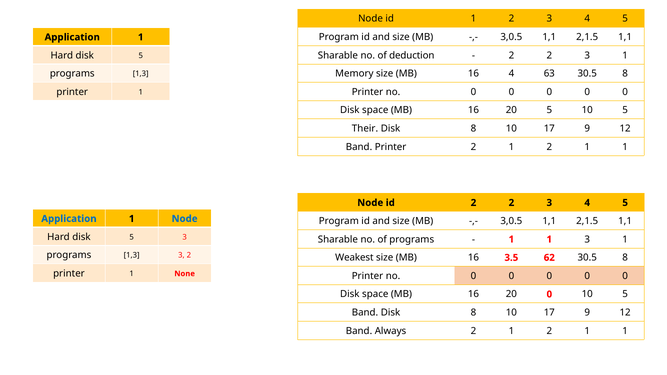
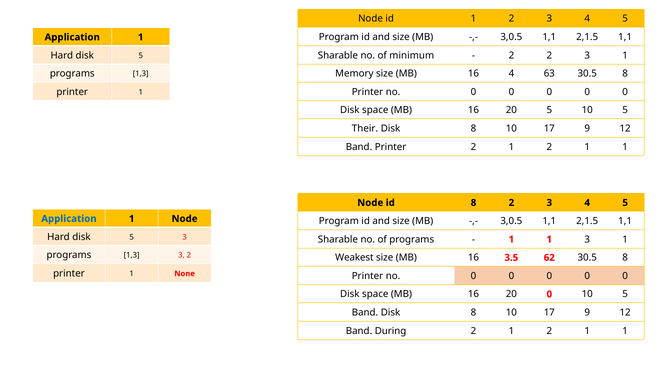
deduction: deduction -> minimum
id 2: 2 -> 8
Node at (185, 219) colour: blue -> black
Always: Always -> During
